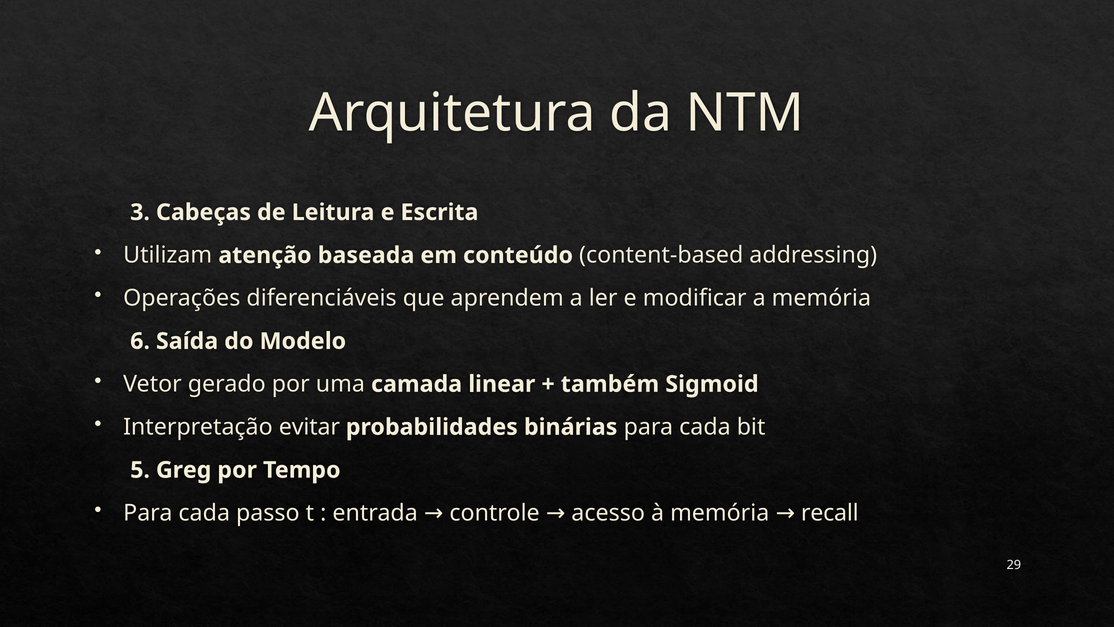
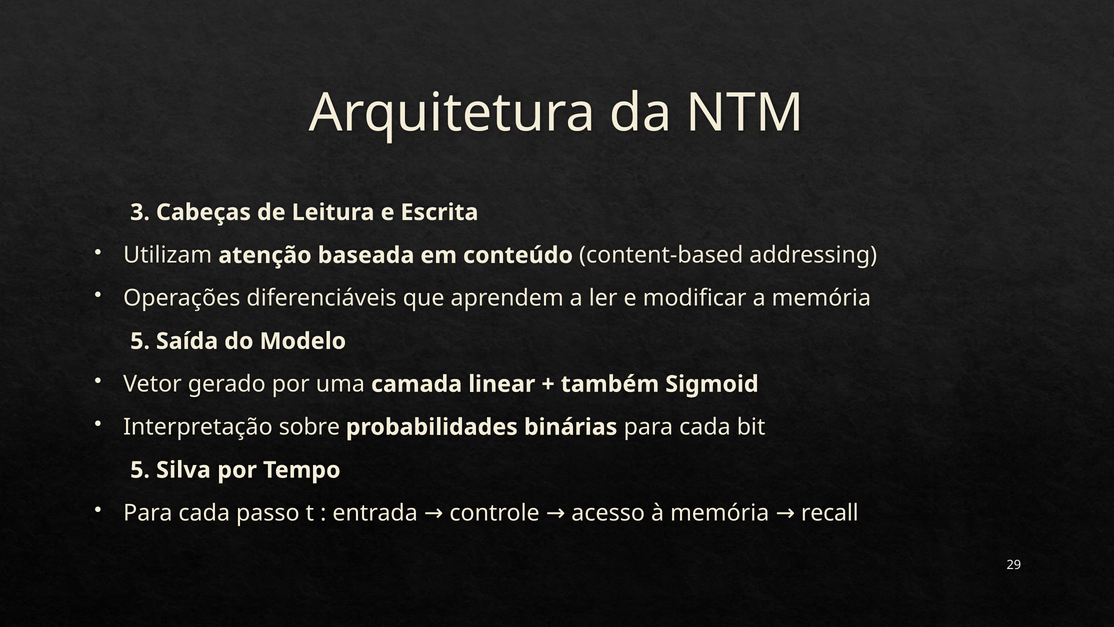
6 at (140, 341): 6 -> 5
evitar: evitar -> sobre
Greg: Greg -> Silva
